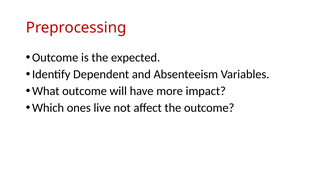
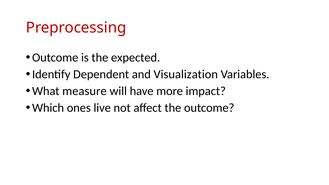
Absenteeism: Absenteeism -> Visualization
What outcome: outcome -> measure
